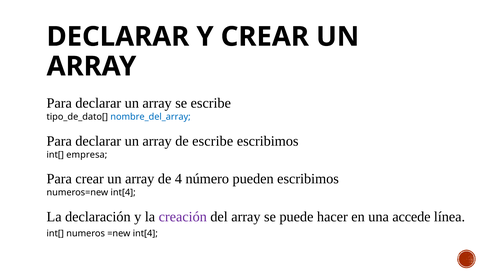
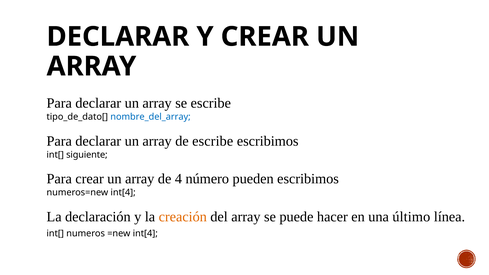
empresa: empresa -> siguiente
creación colour: purple -> orange
accede: accede -> último
